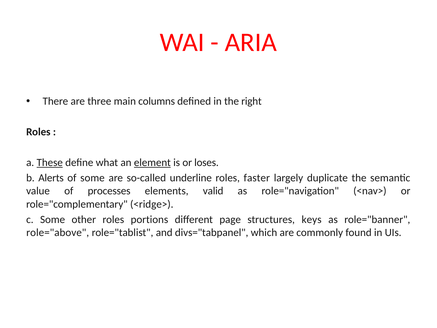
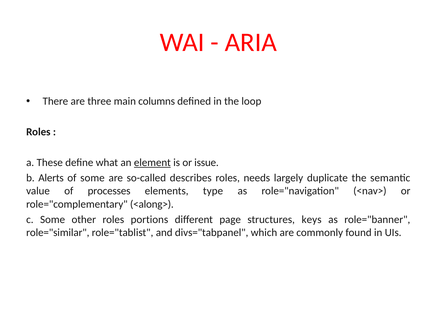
right: right -> loop
These underline: present -> none
loses: loses -> issue
underline: underline -> describes
faster: faster -> needs
valid: valid -> type
<ridge>: <ridge> -> <along>
role="above: role="above -> role="similar
